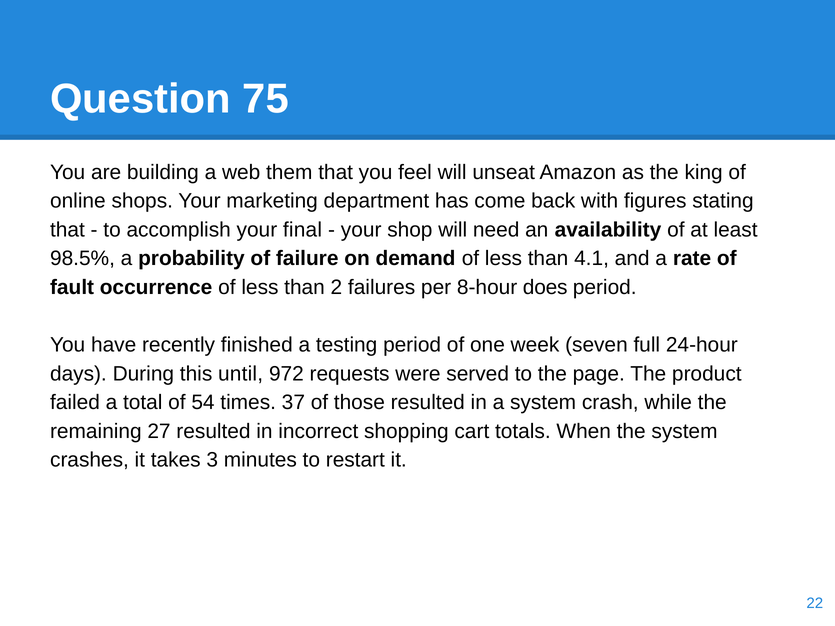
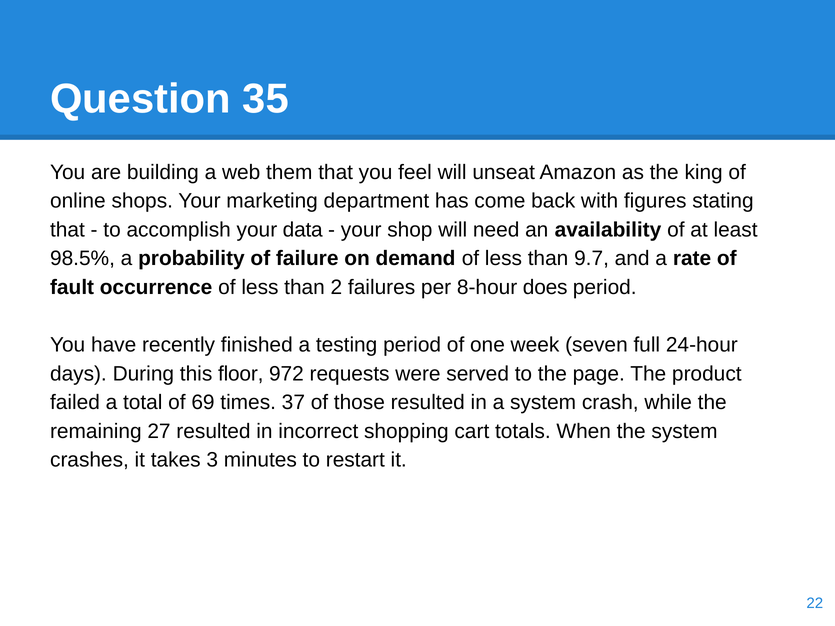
75: 75 -> 35
final: final -> data
4.1: 4.1 -> 9.7
until: until -> floor
54: 54 -> 69
